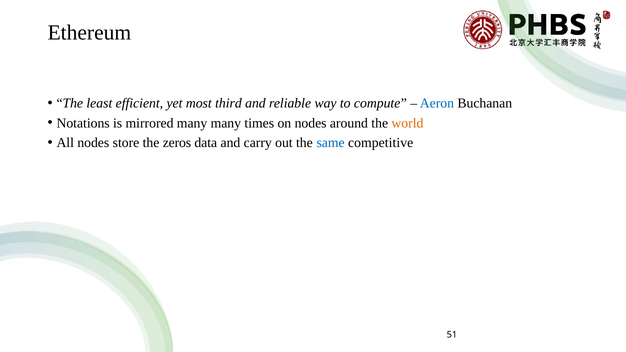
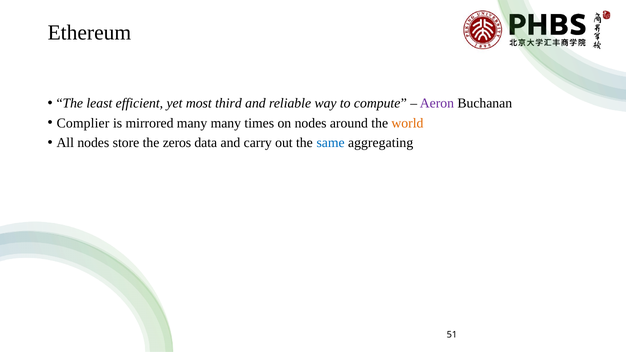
Aeron colour: blue -> purple
Notations: Notations -> Complier
competitive: competitive -> aggregating
